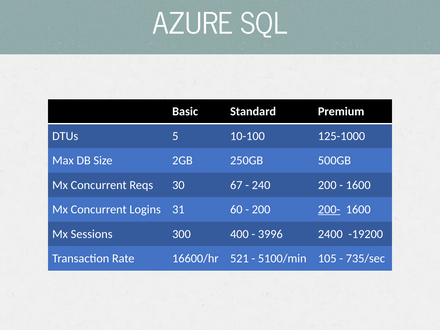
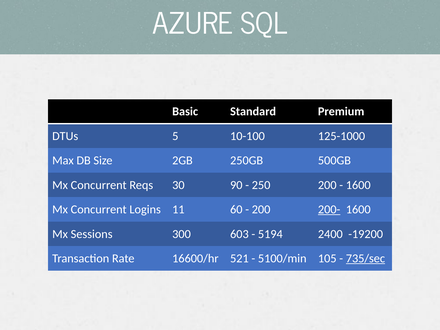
67: 67 -> 90
240: 240 -> 250
31: 31 -> 11
400: 400 -> 603
3996: 3996 -> 5194
735/sec underline: none -> present
